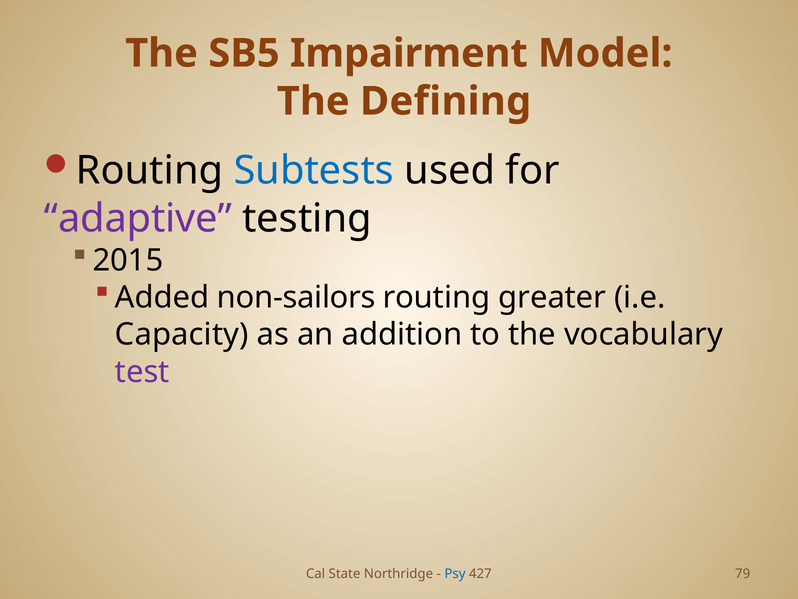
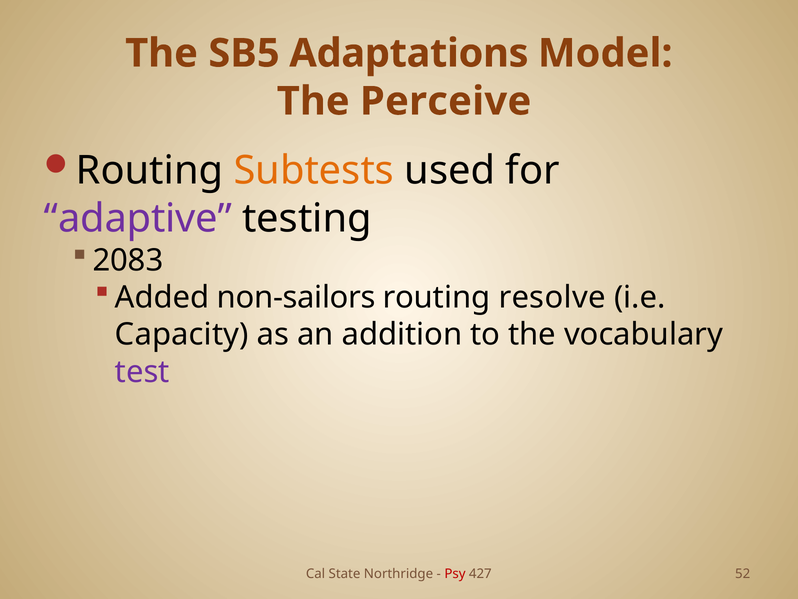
Impairment: Impairment -> Adaptations
Defining: Defining -> Perceive
Subtests colour: blue -> orange
2015: 2015 -> 2083
greater: greater -> resolve
Psy colour: blue -> red
79: 79 -> 52
